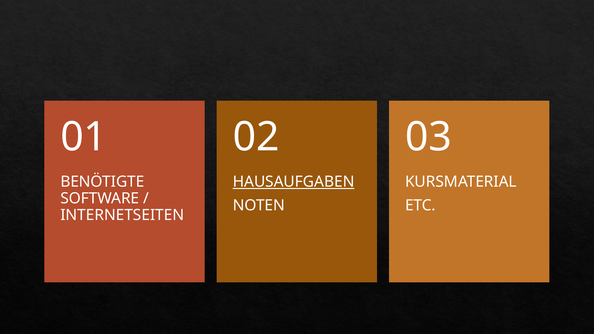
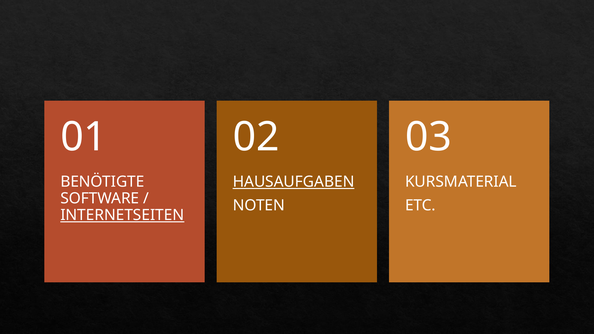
INTERNETSEITEN underline: none -> present
